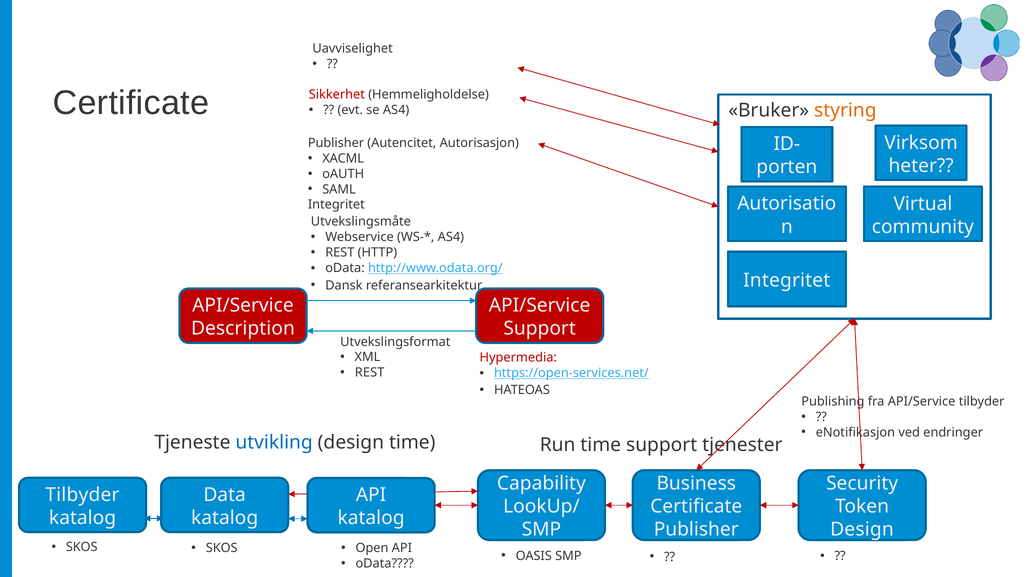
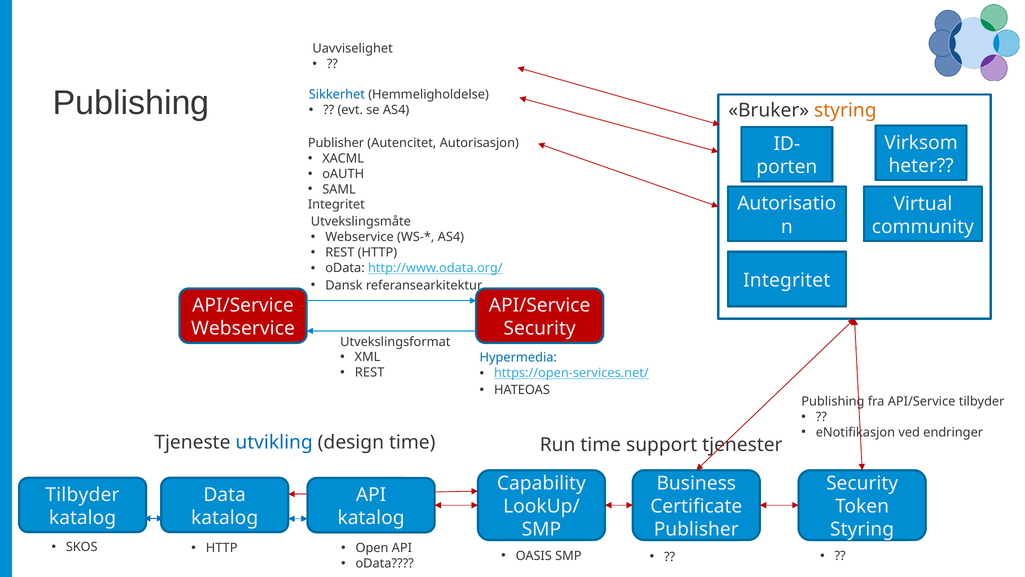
Certificate at (131, 103): Certificate -> Publishing
Sikkerhet colour: red -> blue
Description at (243, 328): Description -> Webservice
Support at (540, 328): Support -> Security
Hypermedia colour: red -> blue
Design at (862, 529): Design -> Styring
SKOS at (222, 548): SKOS -> HTTP
